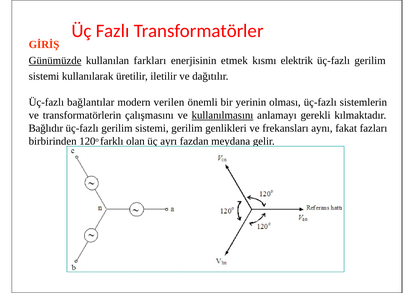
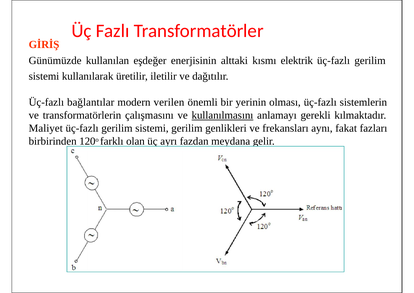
Günümüzde underline: present -> none
farkları: farkları -> eşdeğer
etmek: etmek -> alttaki
Bağlıdır: Bağlıdır -> Maliyet
